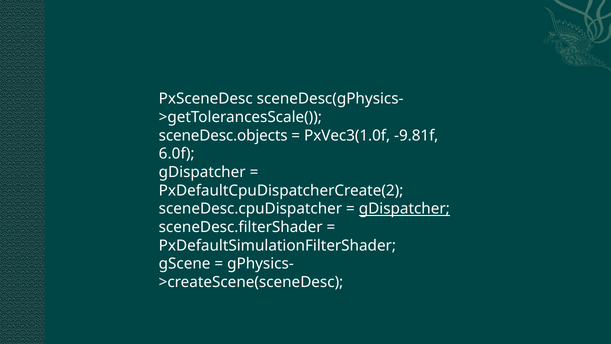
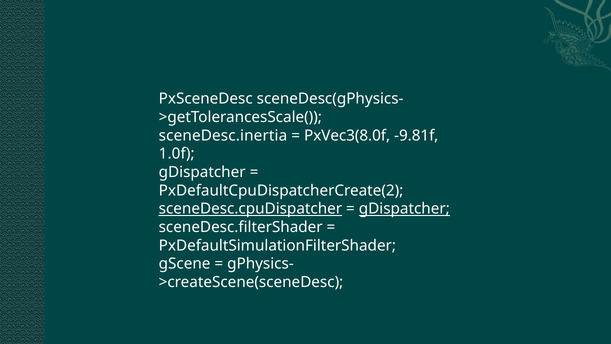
sceneDesc.objects: sceneDesc.objects -> sceneDesc.inertia
PxVec3(1.0f: PxVec3(1.0f -> PxVec3(8.0f
6.0f: 6.0f -> 1.0f
sceneDesc.cpuDispatcher underline: none -> present
